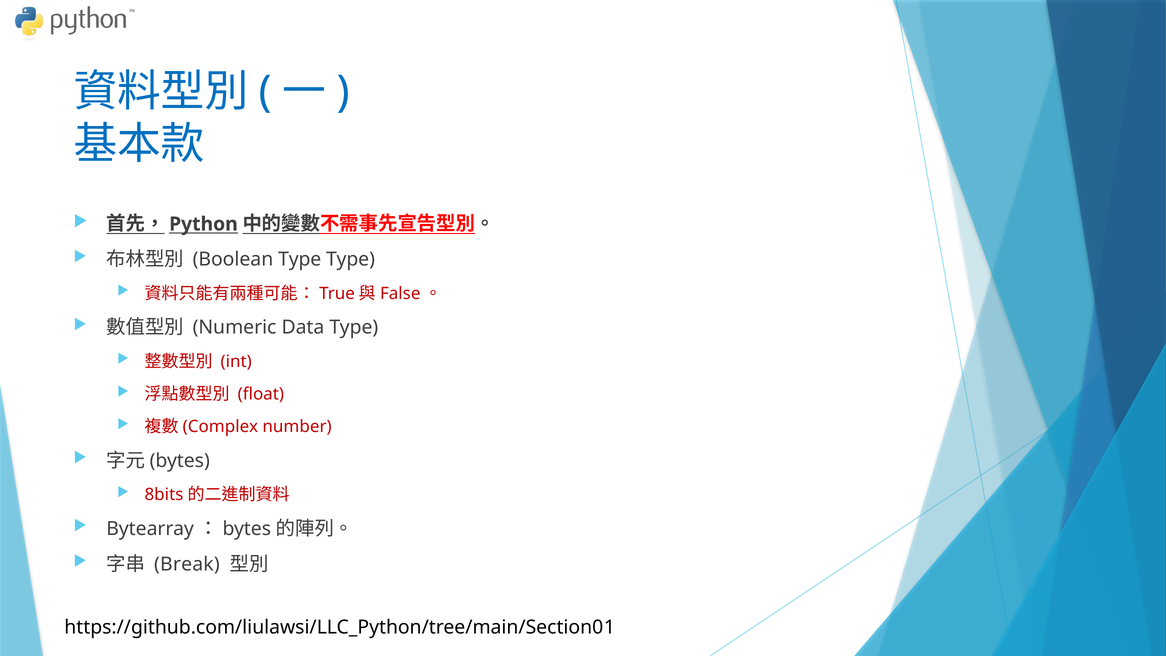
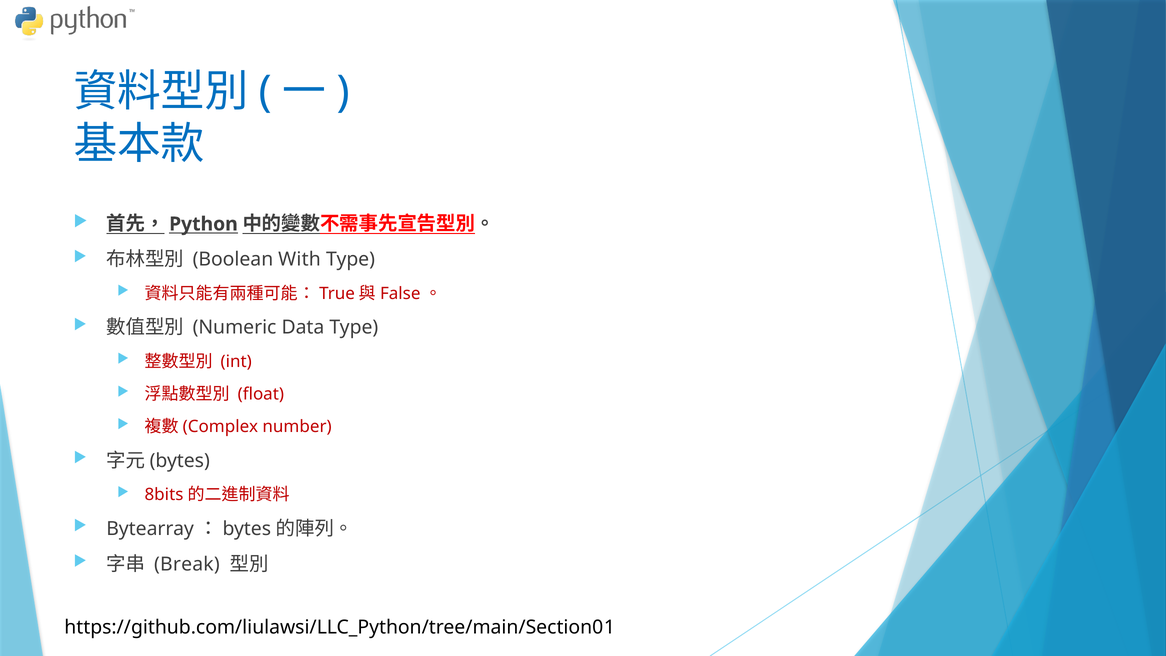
Boolean Type: Type -> With
